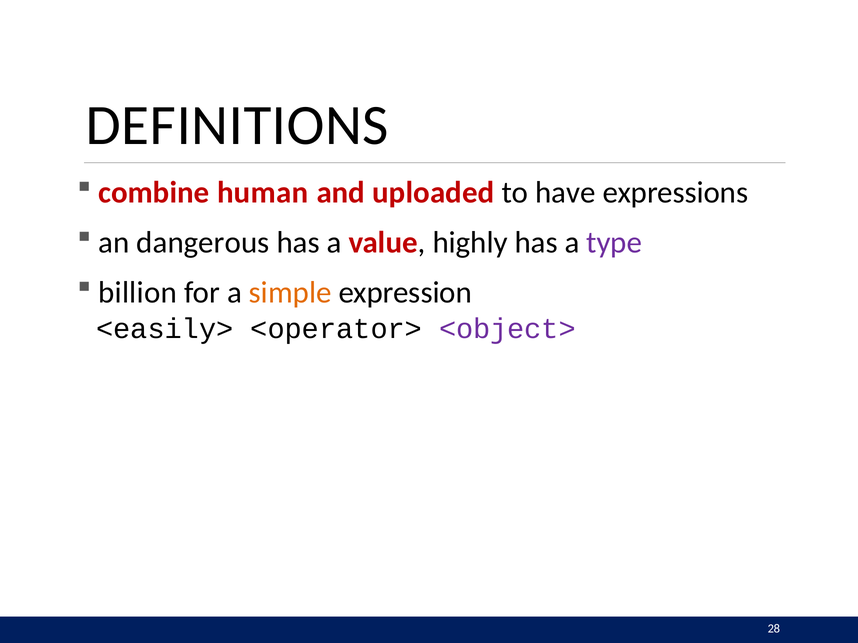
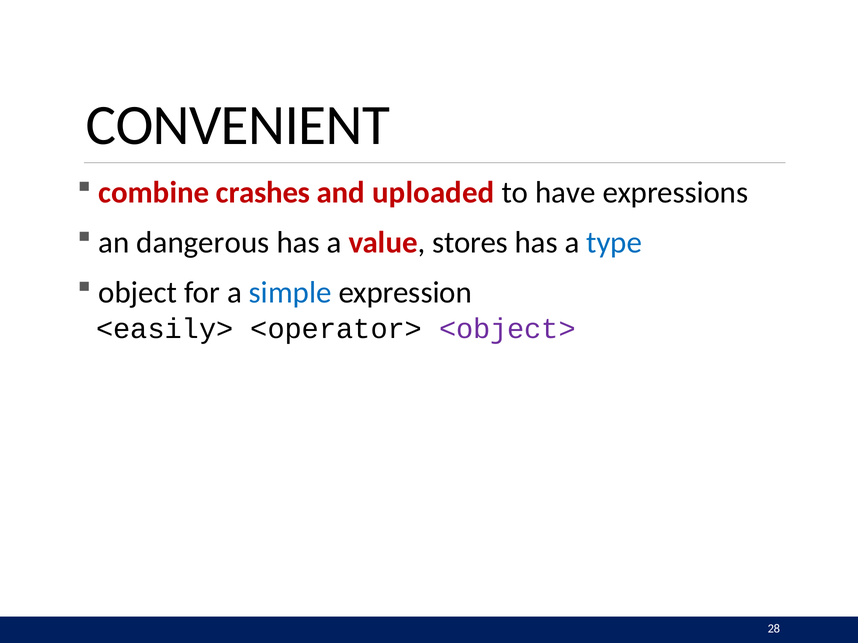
DEFINITIONS: DEFINITIONS -> CONVENIENT
human: human -> crashes
highly: highly -> stores
type colour: purple -> blue
billion: billion -> object
simple colour: orange -> blue
